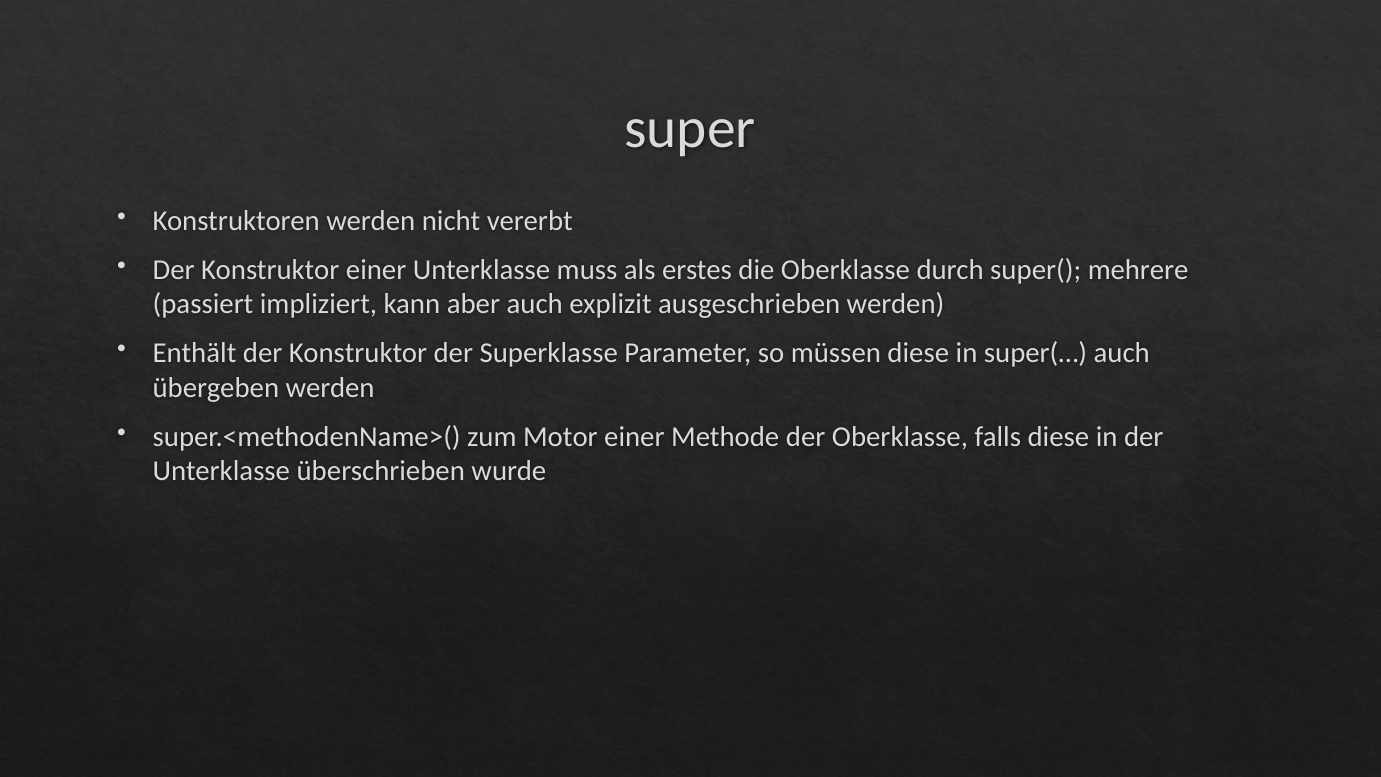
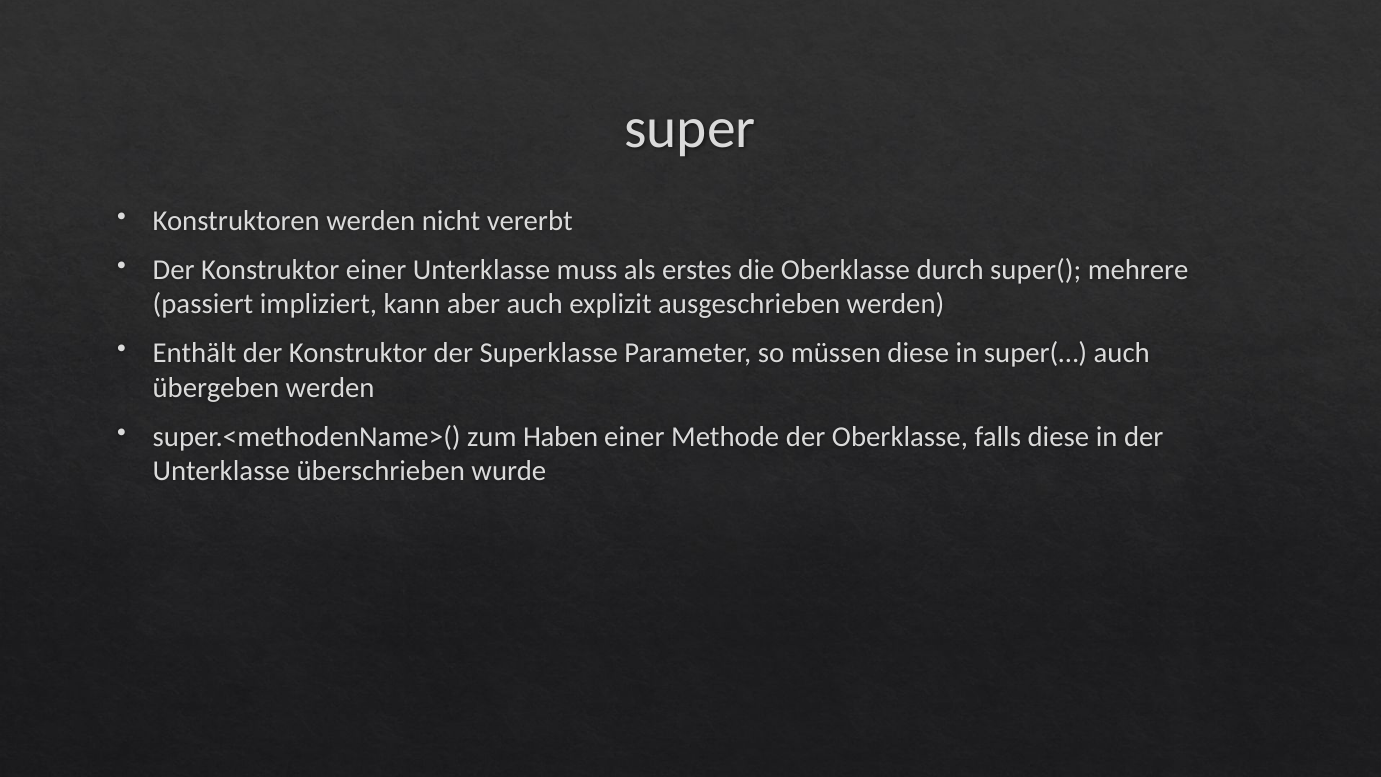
Motor: Motor -> Haben
